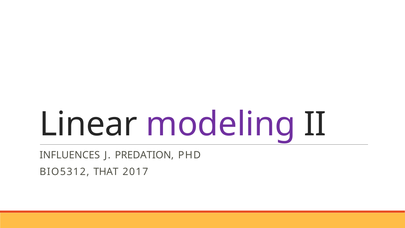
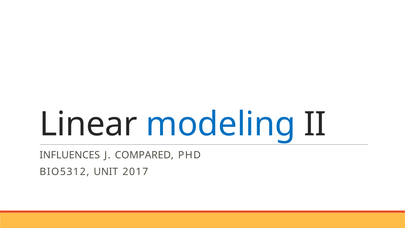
modeling colour: purple -> blue
PREDATION: PREDATION -> COMPARED
THAT: THAT -> UNIT
